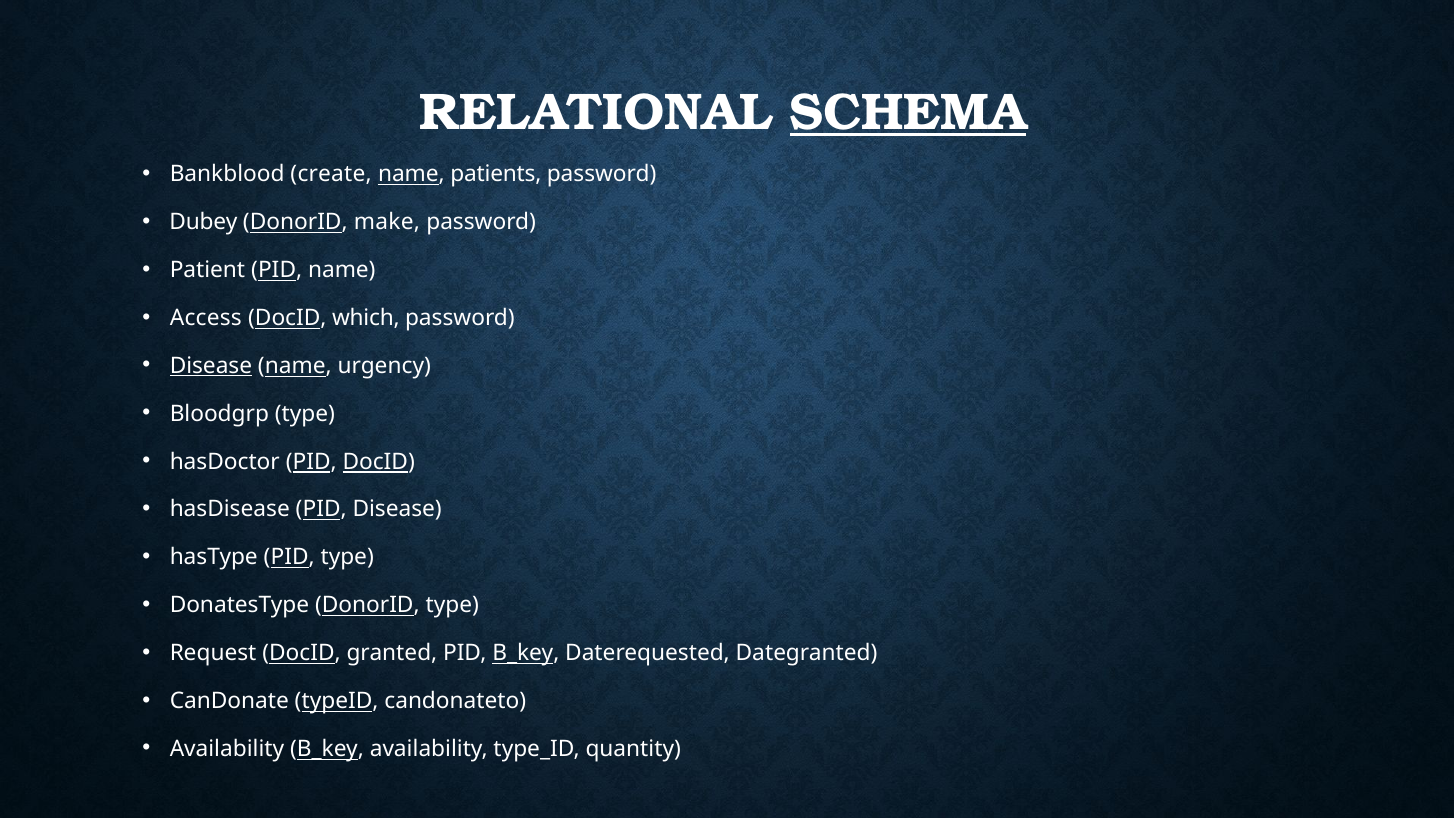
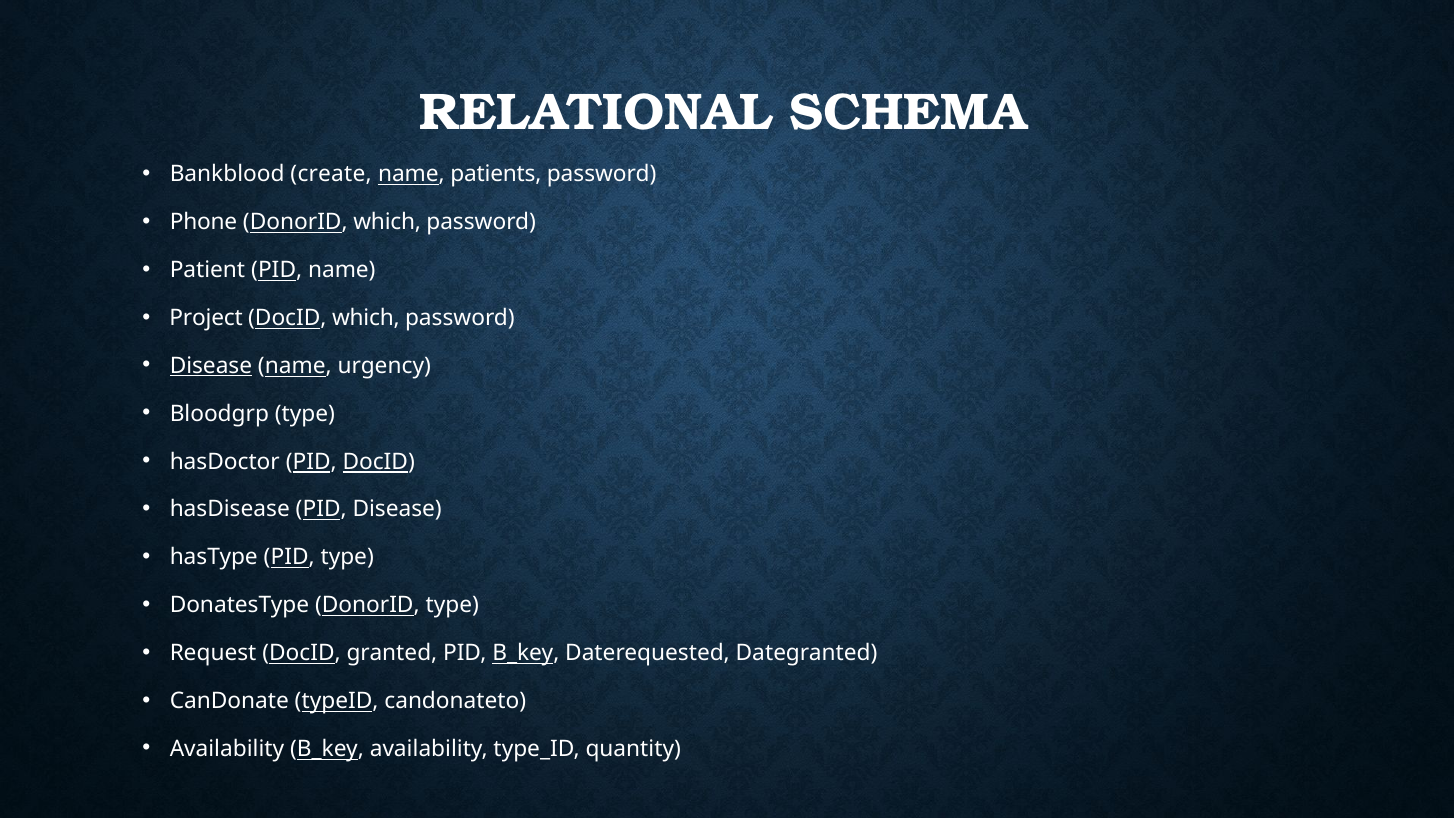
SCHEMA underline: present -> none
Dubey: Dubey -> Phone
DonorID make: make -> which
Access: Access -> Project
